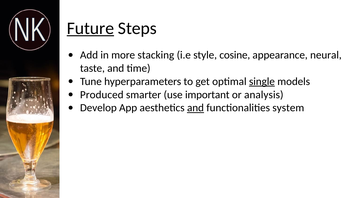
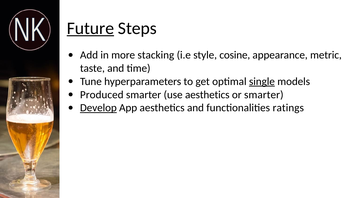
neural: neural -> metric
use important: important -> aesthetics
or analysis: analysis -> smarter
Develop underline: none -> present
and at (195, 108) underline: present -> none
system: system -> ratings
